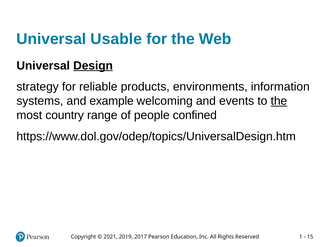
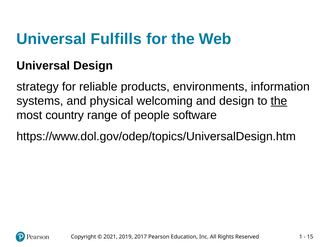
Usable: Usable -> Fulfills
Design at (93, 66) underline: present -> none
example: example -> physical
and events: events -> design
confined: confined -> software
